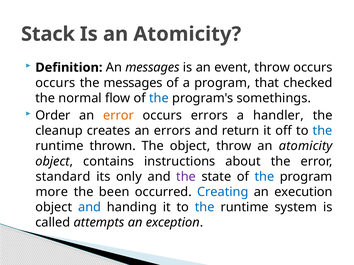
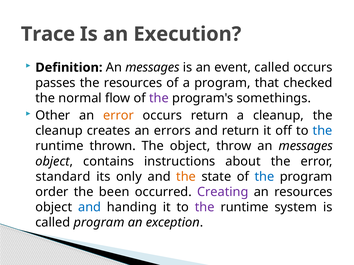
Stack: Stack -> Trace
Is an Atomicity: Atomicity -> Execution
event throw: throw -> called
occurs at (55, 83): occurs -> passes
the messages: messages -> resources
the at (159, 98) colour: blue -> purple
Order: Order -> Other
occurs errors: errors -> return
a handler: handler -> cleanup
atomicity at (306, 146): atomicity -> messages
the at (186, 177) colour: purple -> orange
more: more -> order
Creating colour: blue -> purple
an execution: execution -> resources
the at (205, 208) colour: blue -> purple
called attempts: attempts -> program
